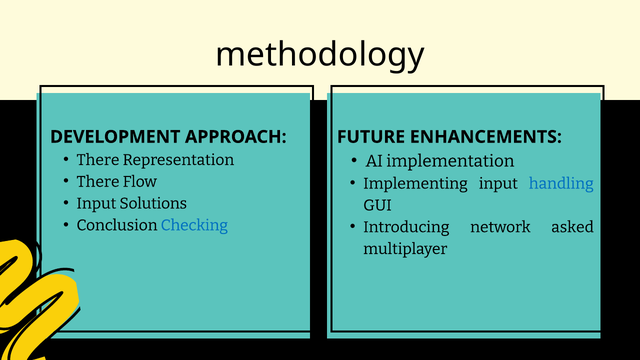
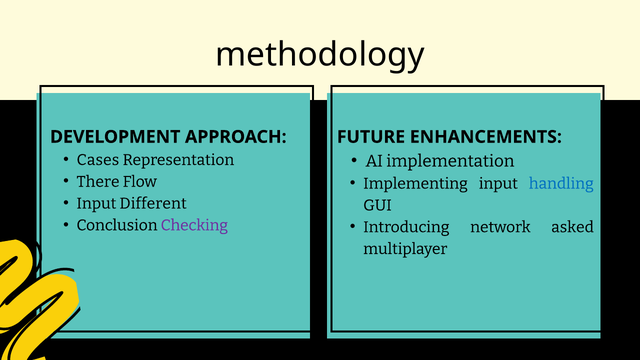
There at (98, 160): There -> Cases
Solutions: Solutions -> Different
Checking colour: blue -> purple
